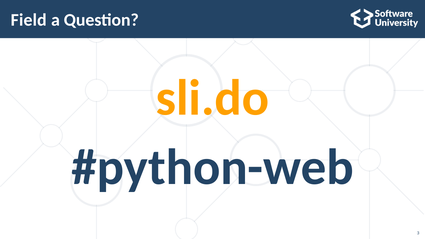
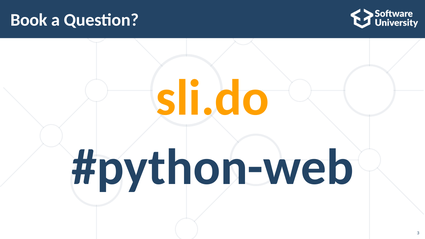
Field: Field -> Book
